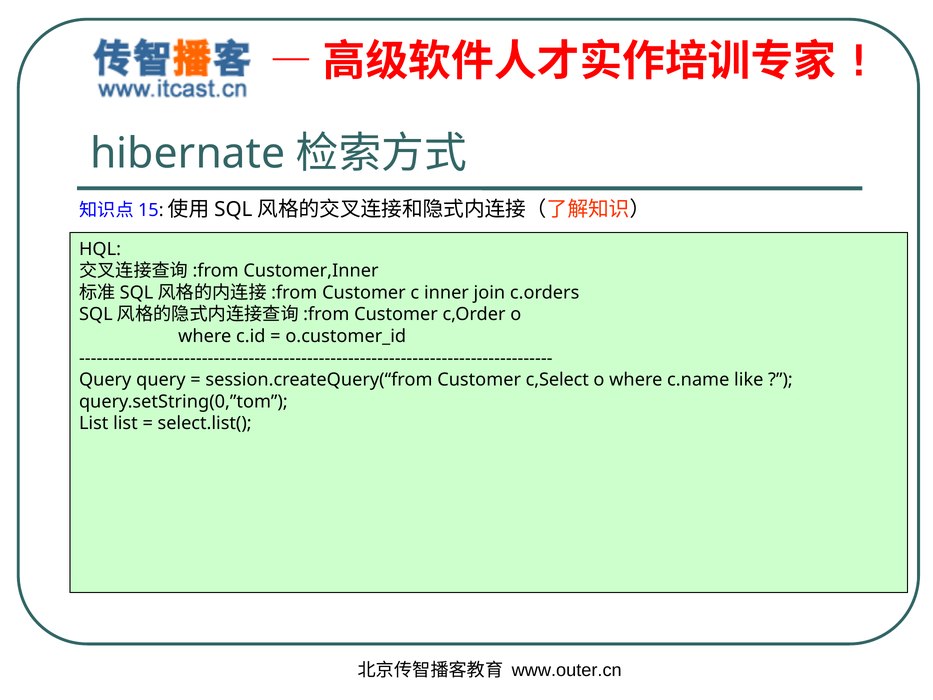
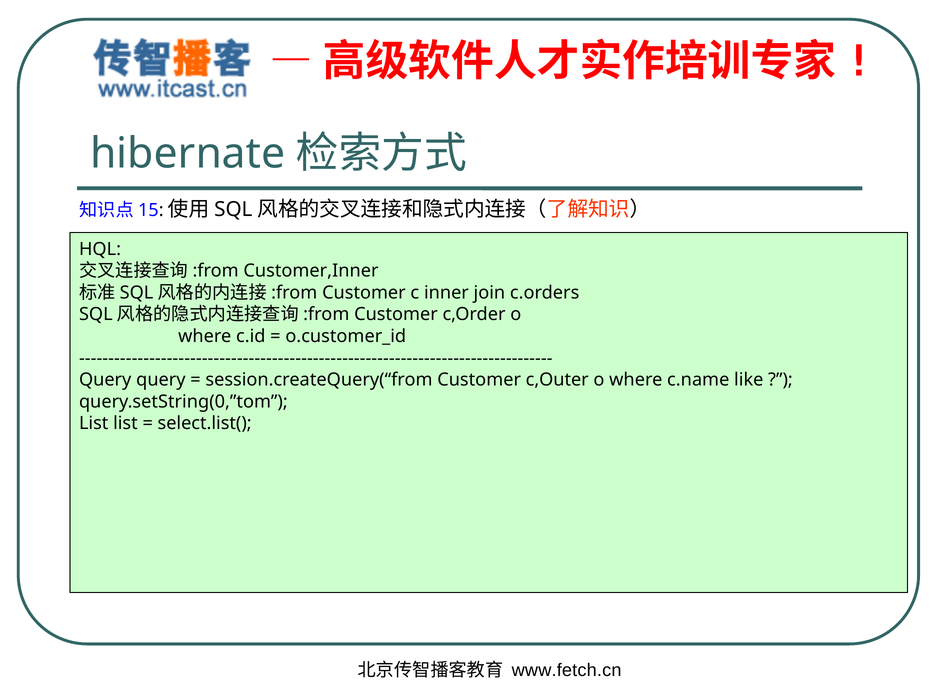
c,Select: c,Select -> c,Outer
www.outer.cn: www.outer.cn -> www.fetch.cn
